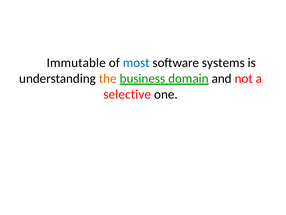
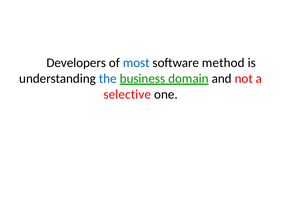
Immutable: Immutable -> Developers
systems: systems -> method
the colour: orange -> blue
